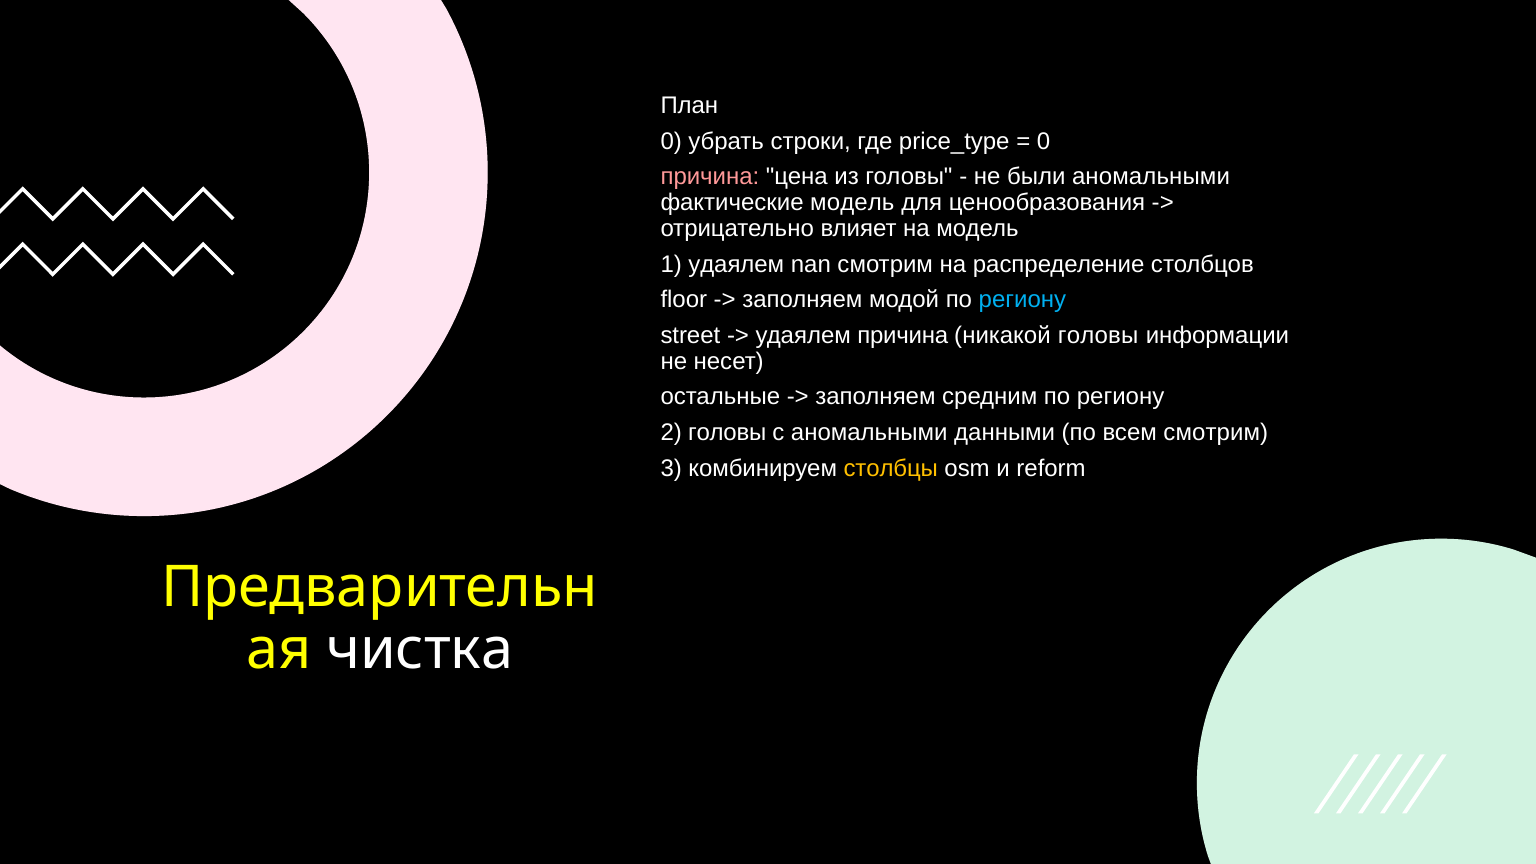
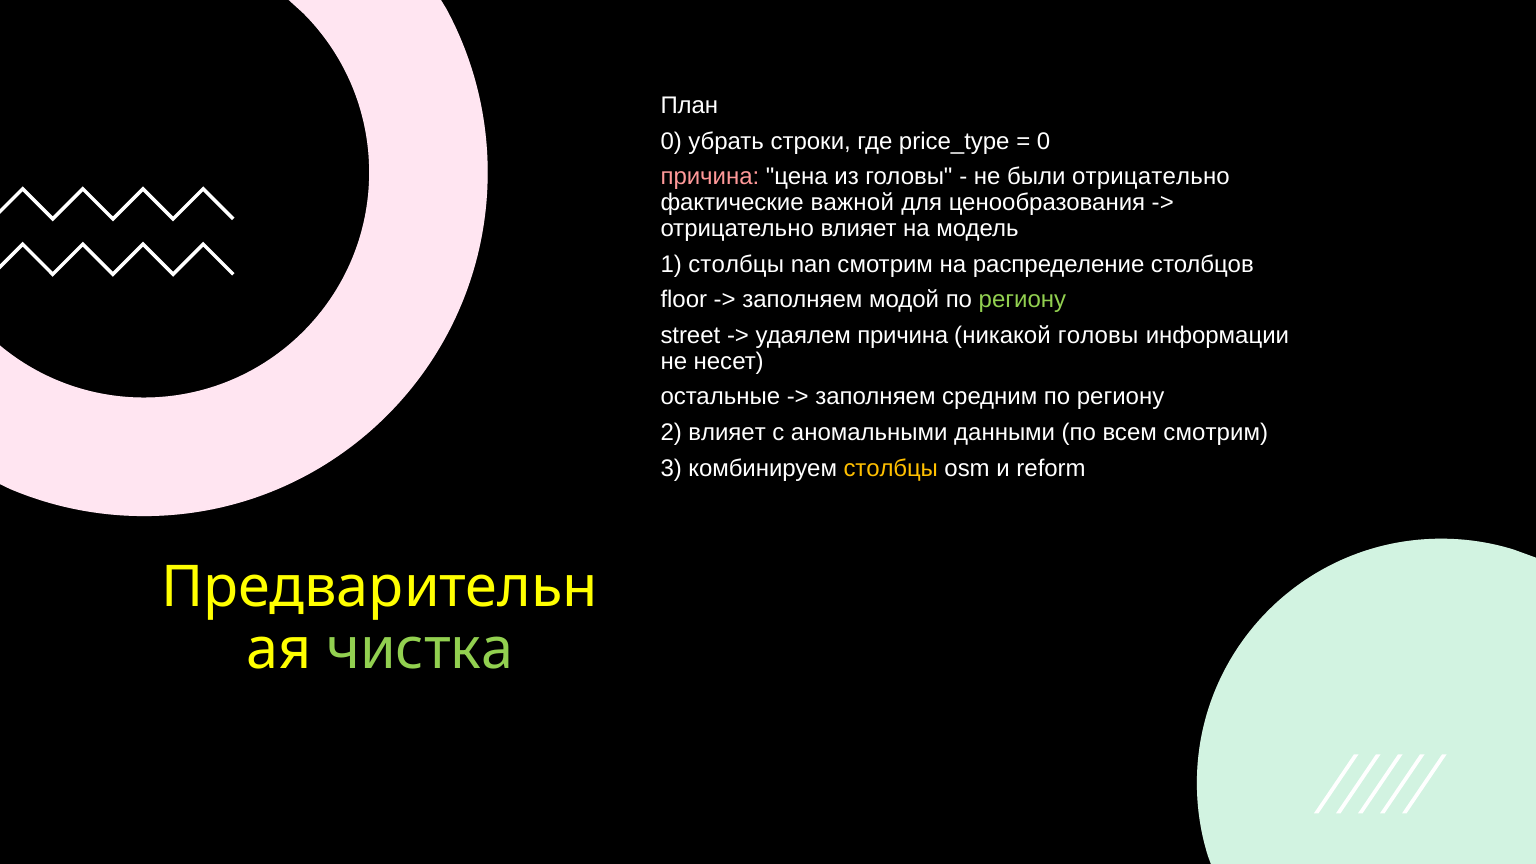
были аномальными: аномальными -> отрицательно
фактические модель: модель -> важной
1 удаялем: удаялем -> столбцы
региону at (1022, 300) colour: light blue -> light green
2 головы: головы -> влияет
чистка colour: white -> light green
